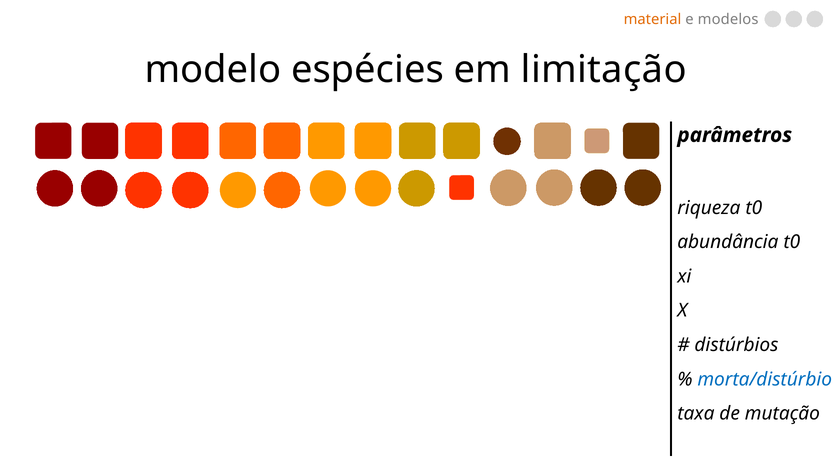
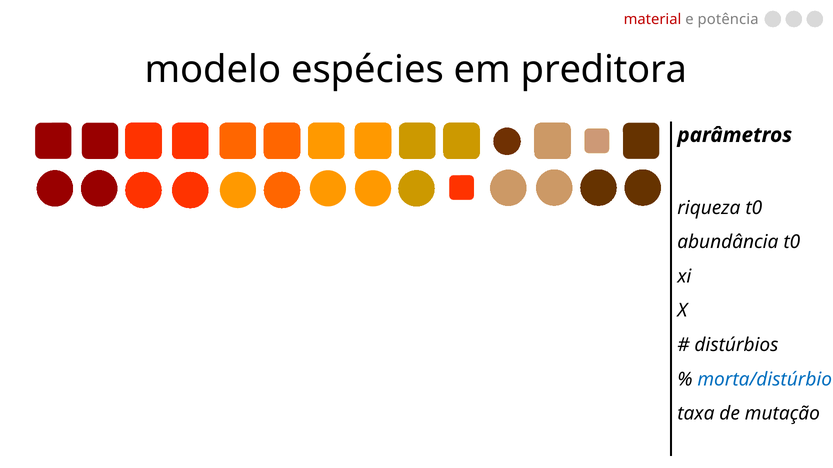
material colour: orange -> red
modelos: modelos -> potência
limitação: limitação -> preditora
